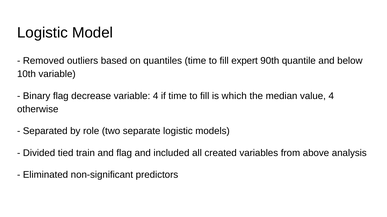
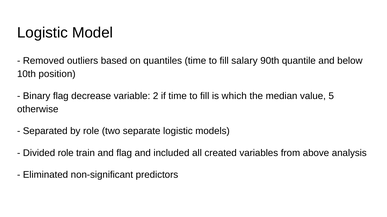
expert: expert -> salary
10th variable: variable -> position
variable 4: 4 -> 2
value 4: 4 -> 5
Divided tied: tied -> role
